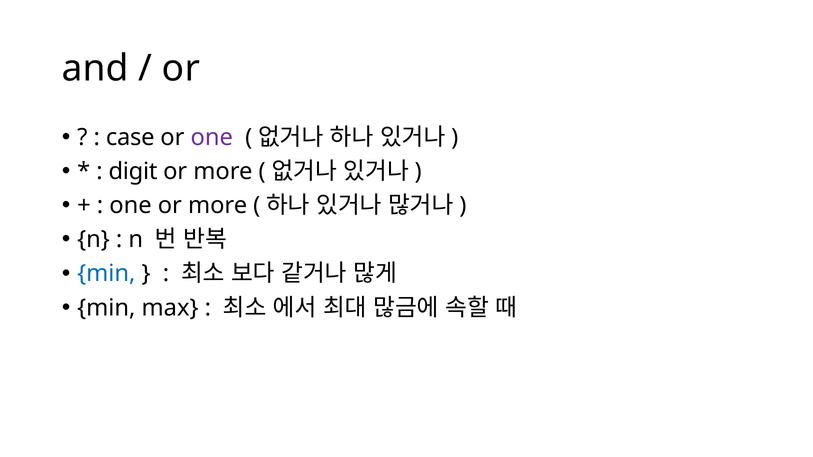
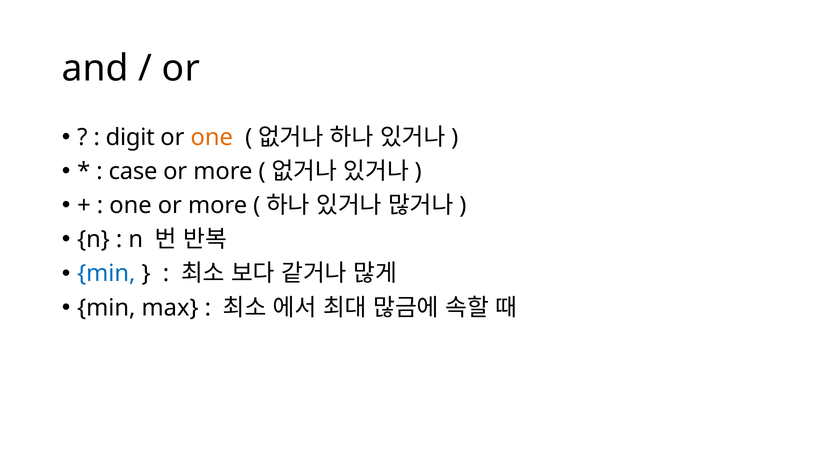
case: case -> digit
one at (212, 137) colour: purple -> orange
digit: digit -> case
